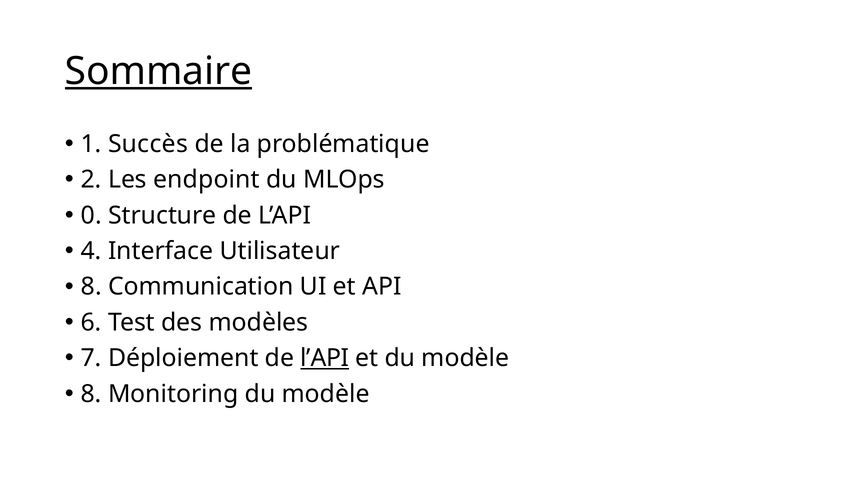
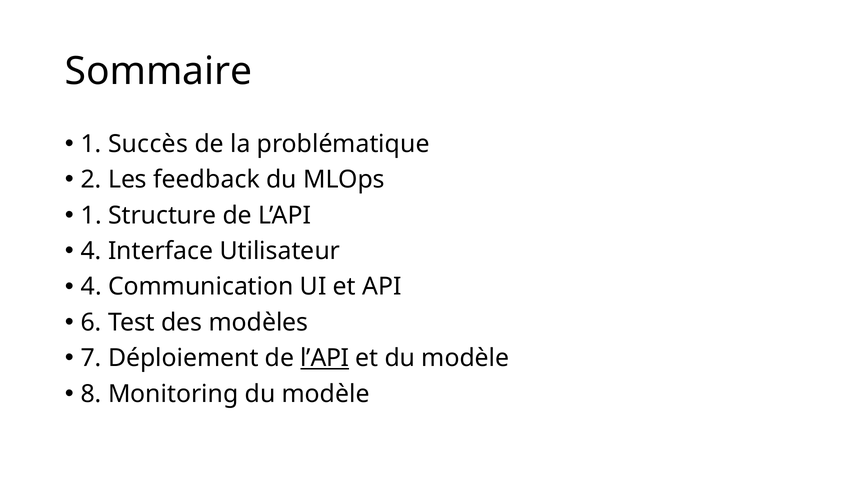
Sommaire underline: present -> none
endpoint: endpoint -> feedback
0 at (91, 215): 0 -> 1
8 at (91, 287): 8 -> 4
